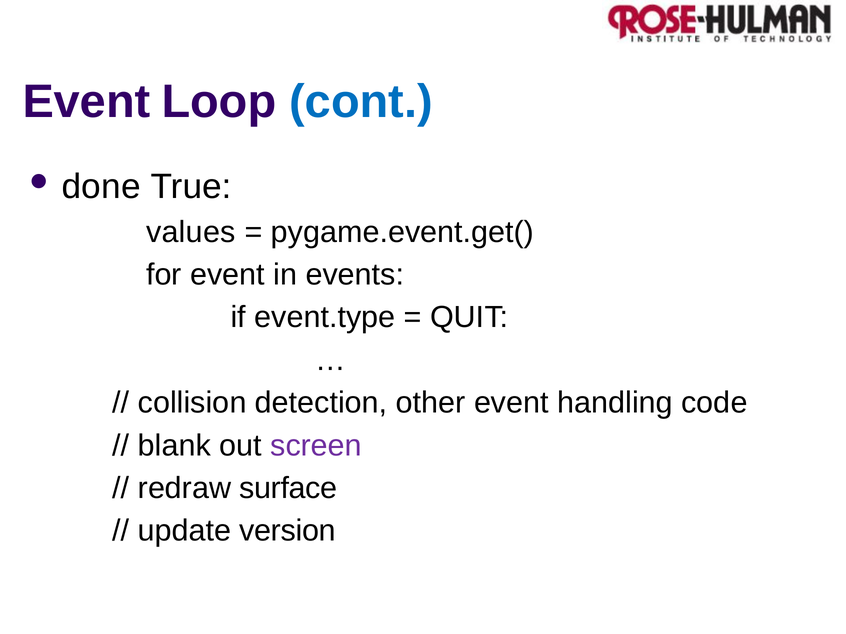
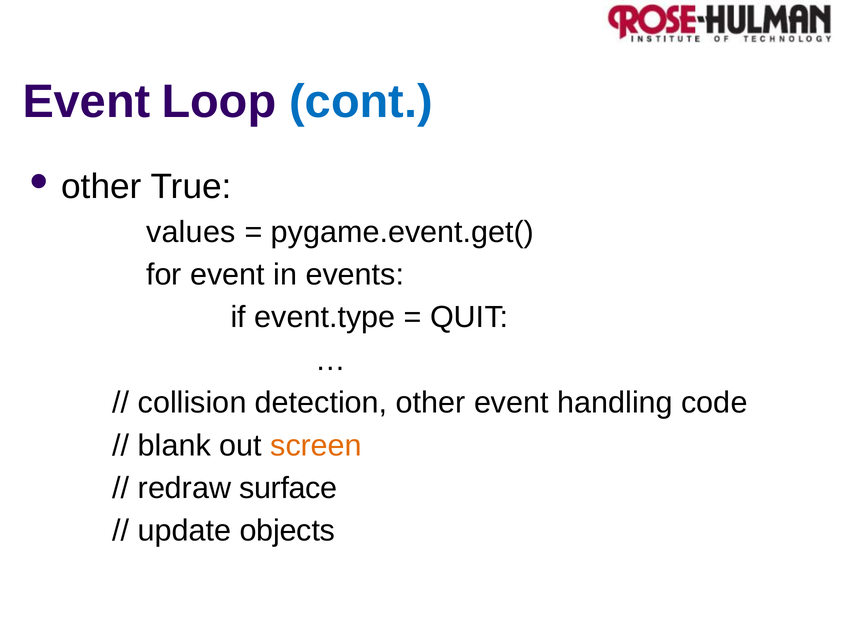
done at (101, 187): done -> other
screen colour: purple -> orange
version: version -> objects
